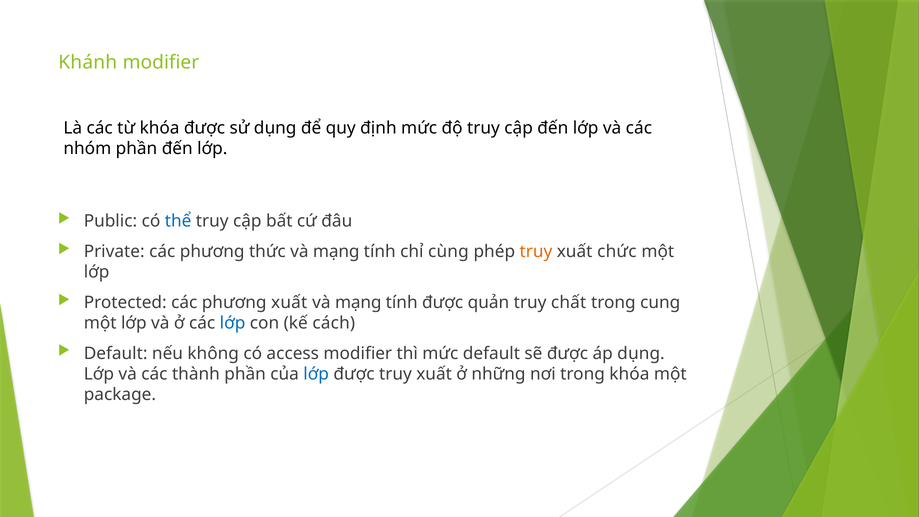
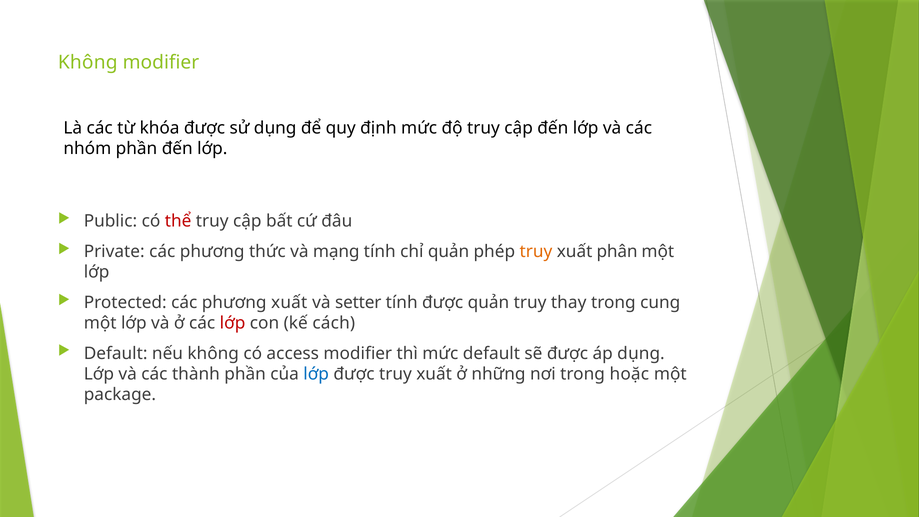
Khánh at (88, 62): Khánh -> Không
thể colour: blue -> red
chỉ cùng: cùng -> quản
chức: chức -> phân
mạng at (358, 302): mạng -> setter
chất: chất -> thay
lớp at (233, 323) colour: blue -> red
trong khóa: khóa -> hoặc
